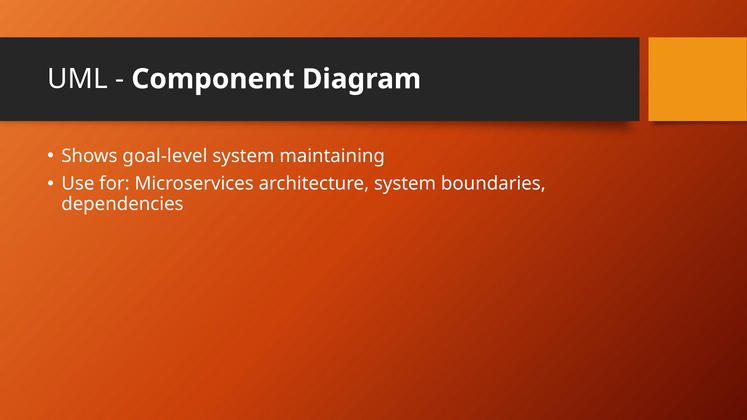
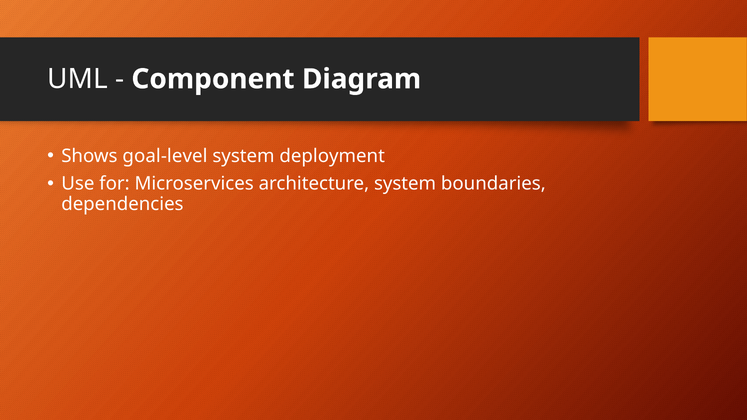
maintaining: maintaining -> deployment
